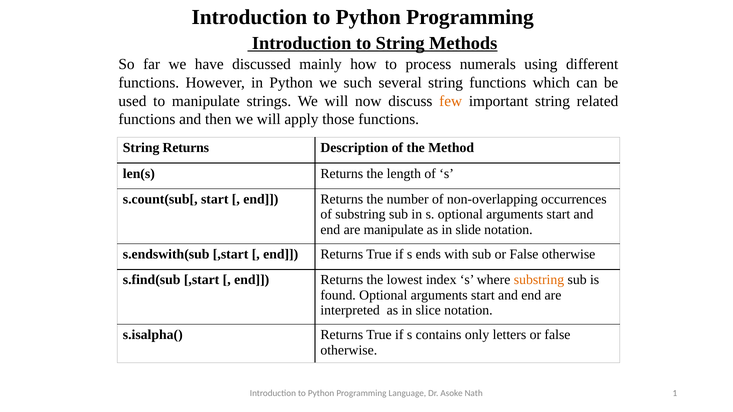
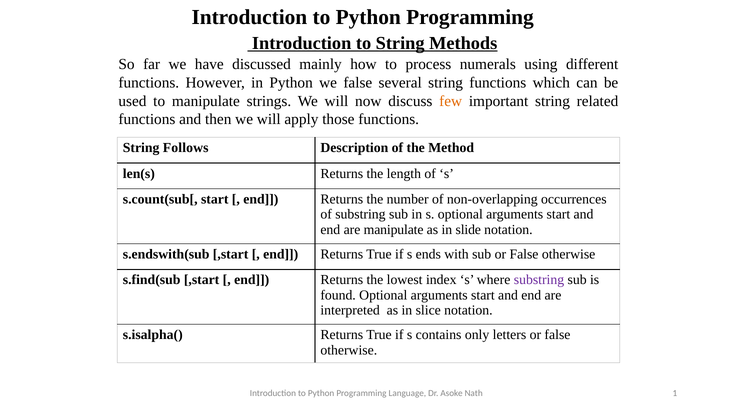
we such: such -> false
String Returns: Returns -> Follows
substring at (539, 280) colour: orange -> purple
